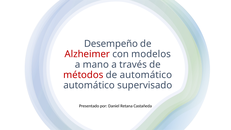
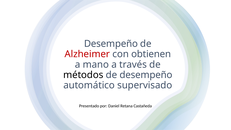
modelos: modelos -> obtienen
métodos colour: red -> black
de automático: automático -> desempeño
